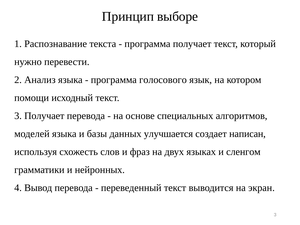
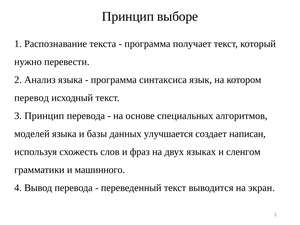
голосового: голосового -> синтаксиса
помощи: помощи -> перевод
Получает at (44, 116): Получает -> Принцип
нейронных: нейронных -> машинного
